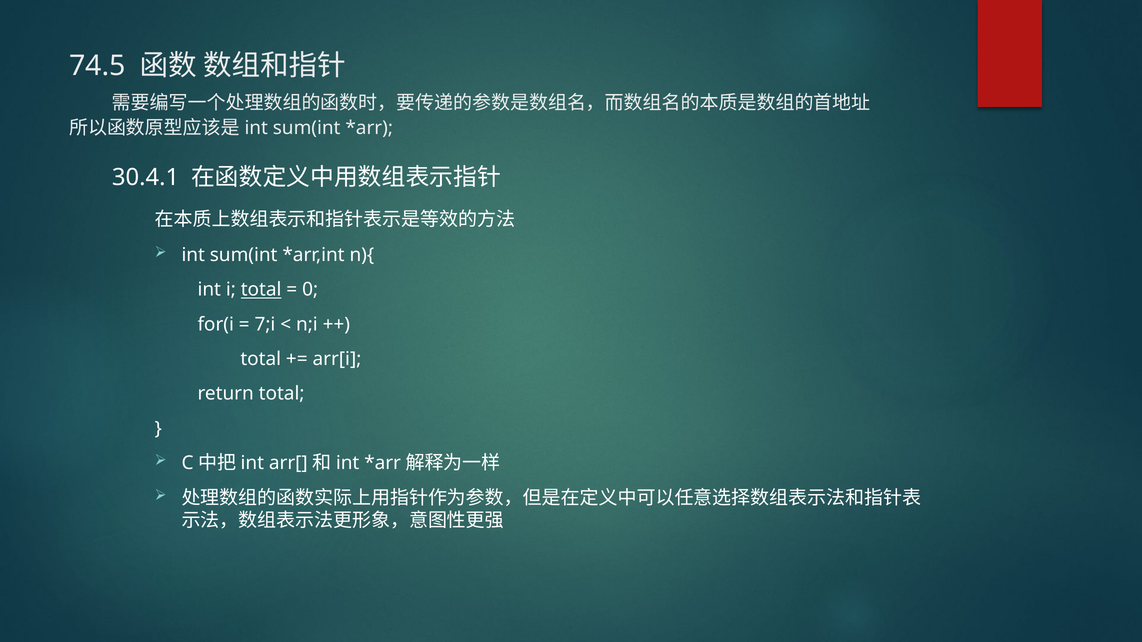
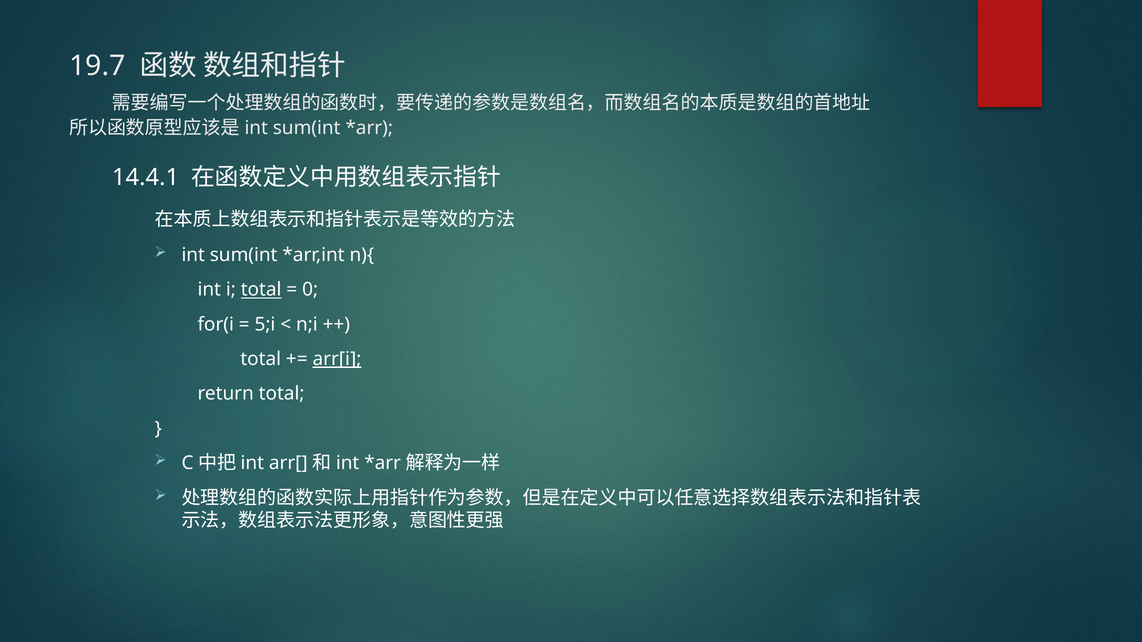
74.5: 74.5 -> 19.7
30.4.1: 30.4.1 -> 14.4.1
7;i: 7;i -> 5;i
arr[i underline: none -> present
